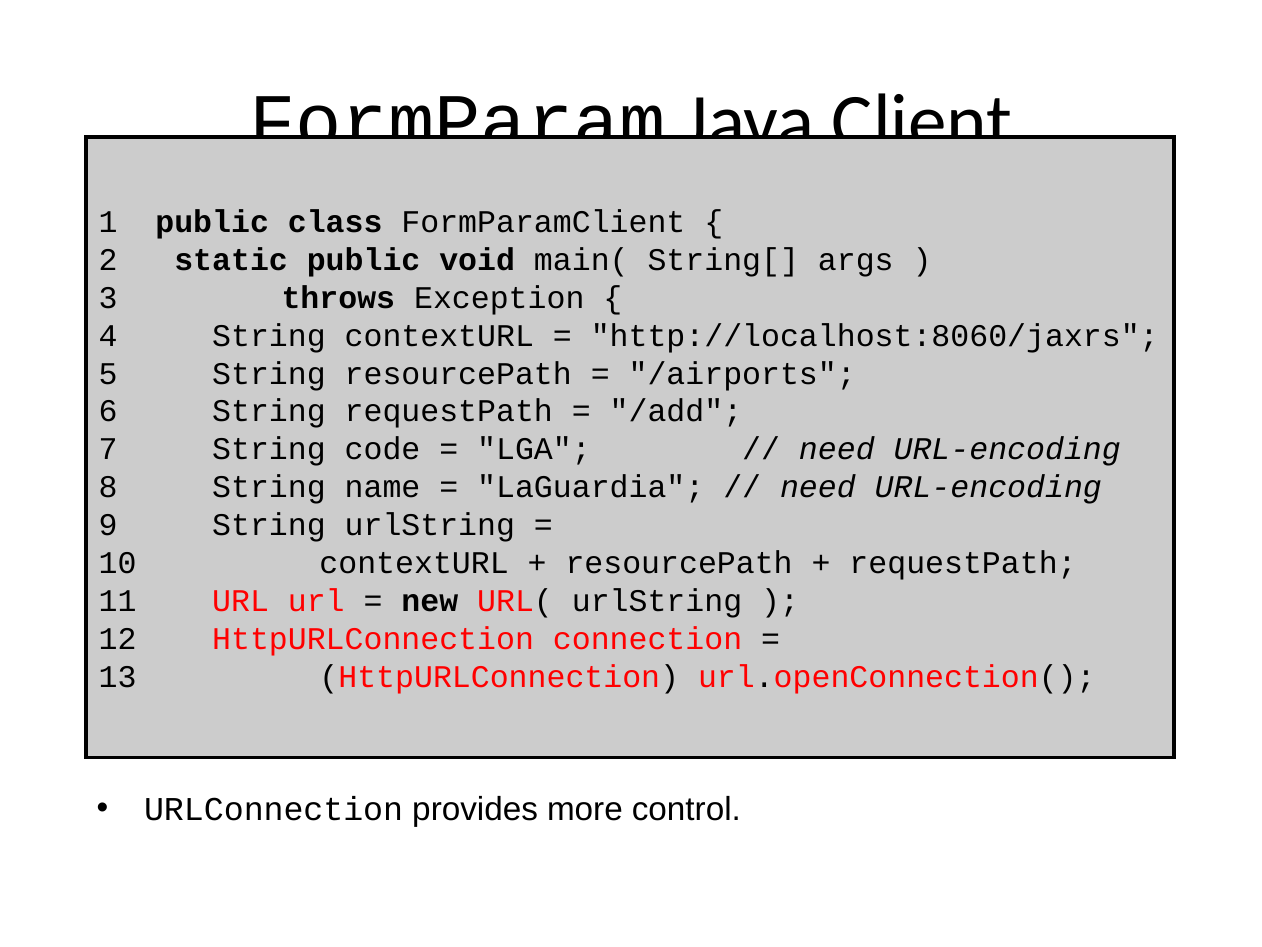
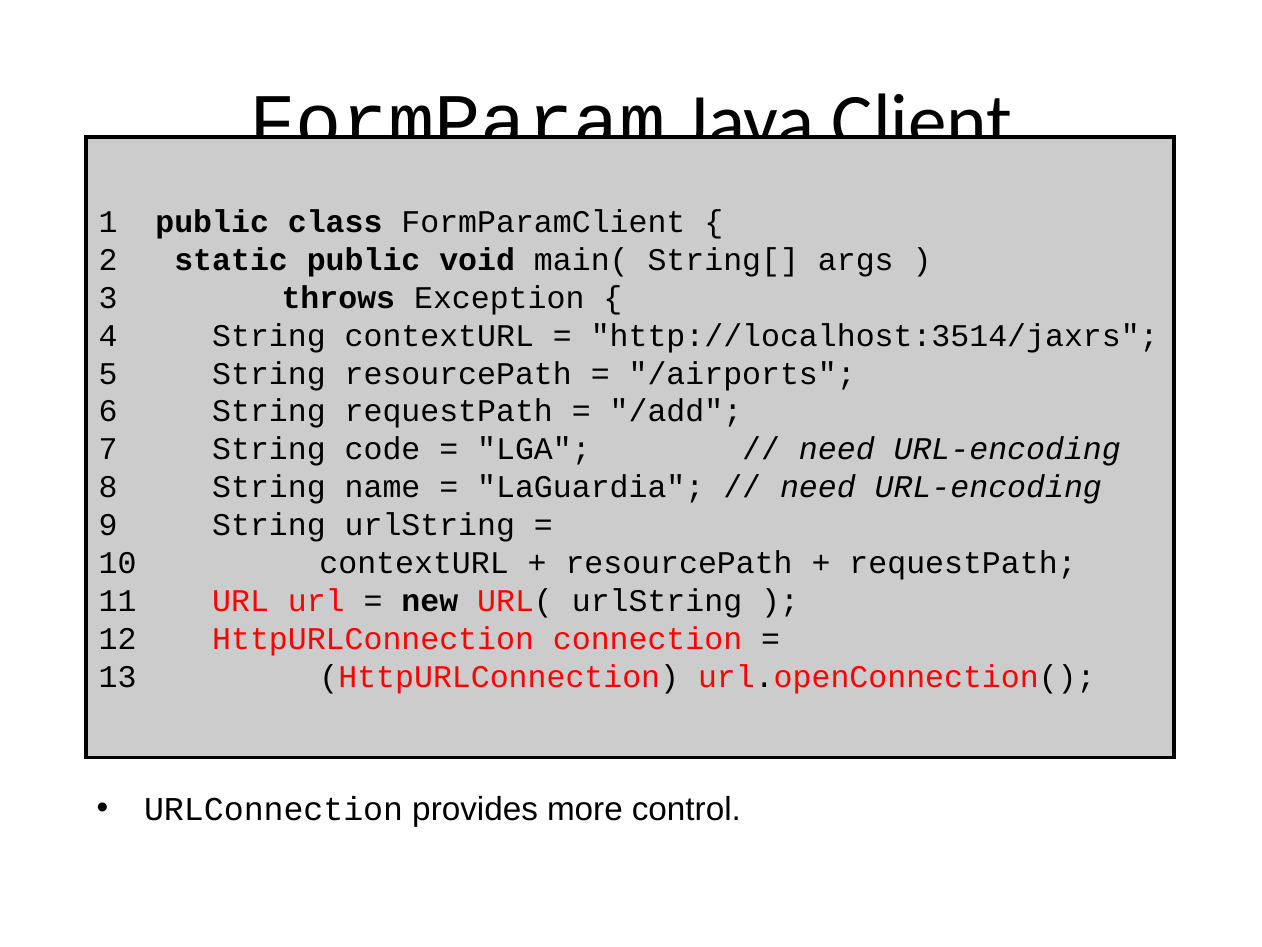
http://localhost:8060/jaxrs: http://localhost:8060/jaxrs -> http://localhost:3514/jaxrs
